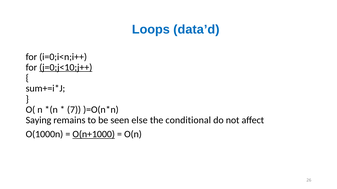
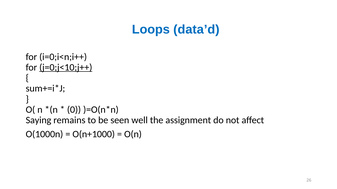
7: 7 -> 0
else: else -> well
conditional: conditional -> assignment
O(n+1000 underline: present -> none
